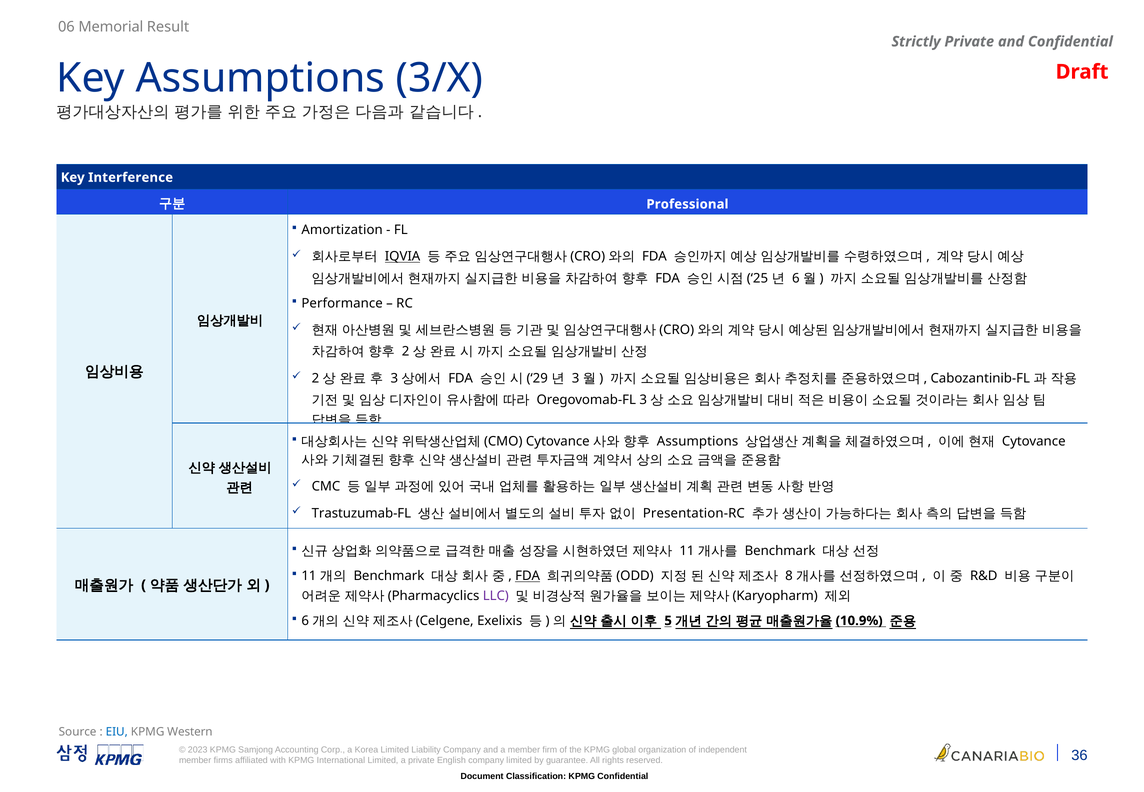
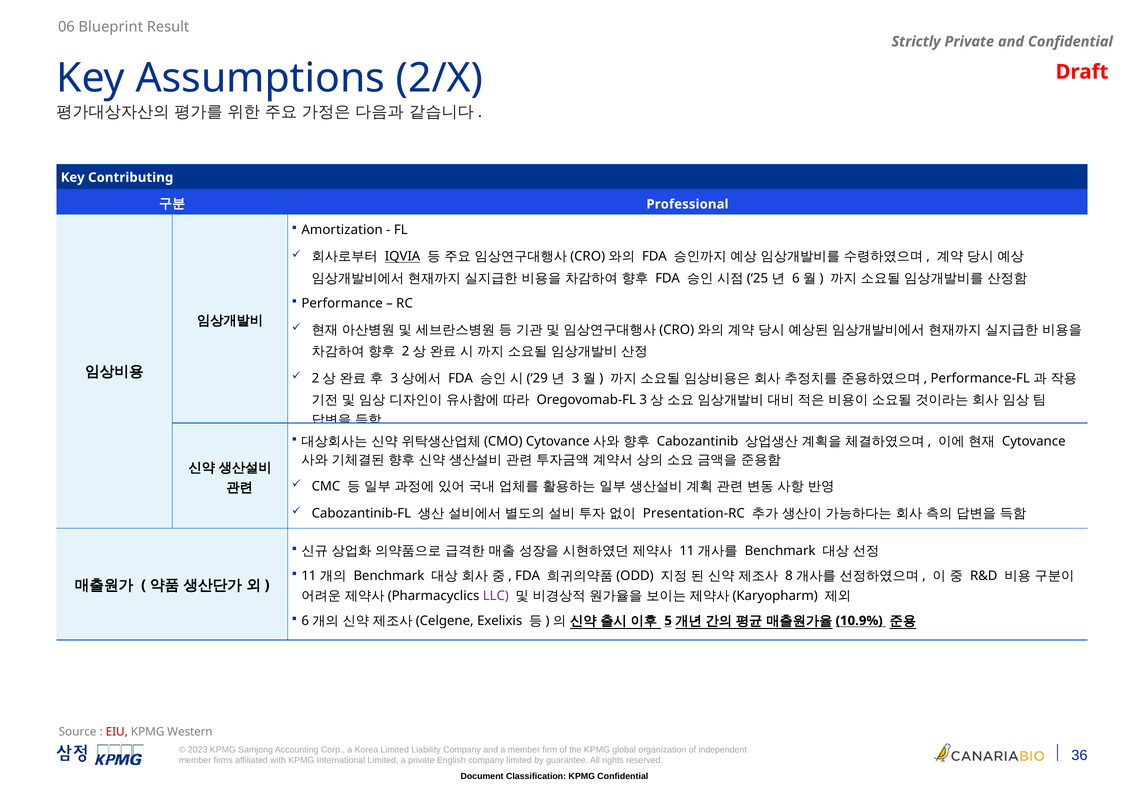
Memorial: Memorial -> Blueprint
3/X: 3/X -> 2/X
Interference: Interference -> Contributing
Cabozantinib-FL: Cabozantinib-FL -> Performance-FL
Assumptions at (698, 441): Assumptions -> Cabozantinib
Trastuzumab-FL: Trastuzumab-FL -> Cabozantinib-FL
FDA at (528, 576) underline: present -> none
EIU colour: blue -> red
